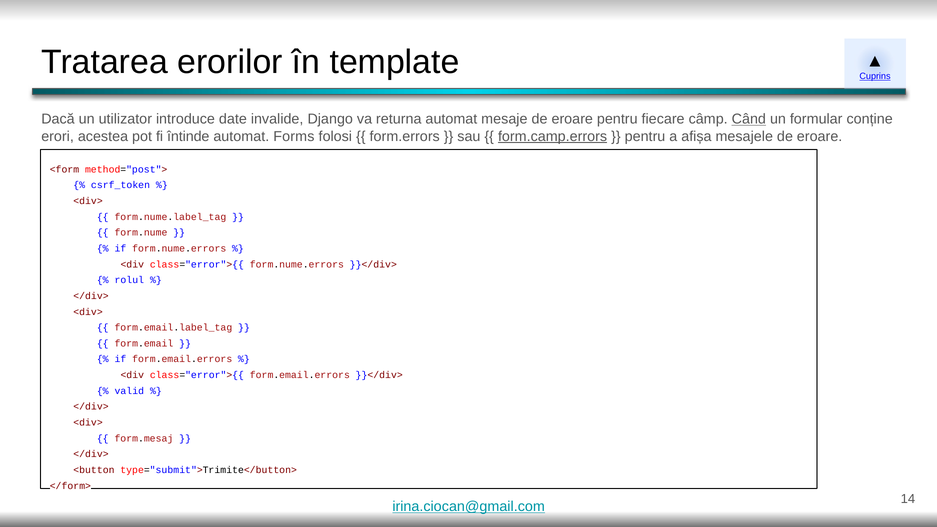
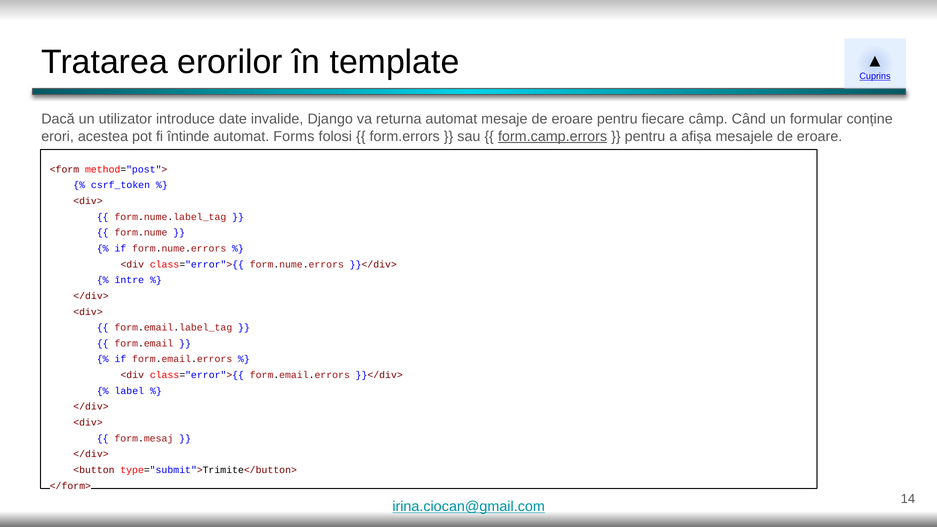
Când underline: present -> none
rolul: rolul -> între
valid: valid -> label
